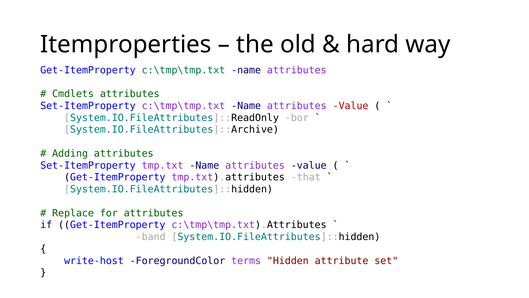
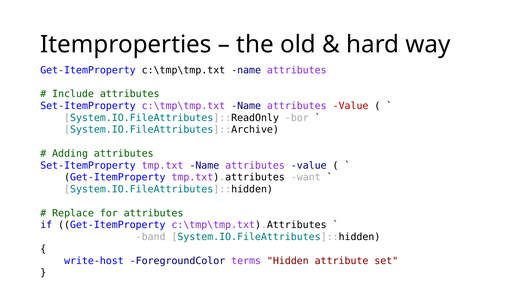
c:\tmp\tmp.txt at (183, 70) colour: green -> black
Cmdlets: Cmdlets -> Include
that: that -> want
